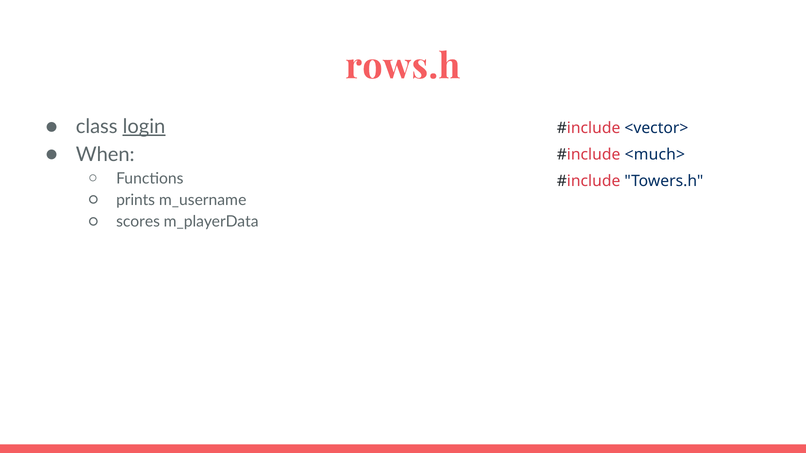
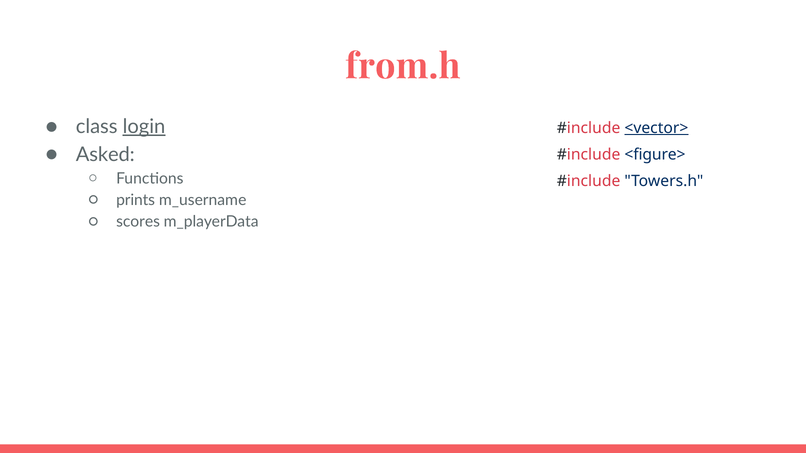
rows.h: rows.h -> from.h
<vector> underline: none -> present
When: When -> Asked
<much>: <much> -> <figure>
